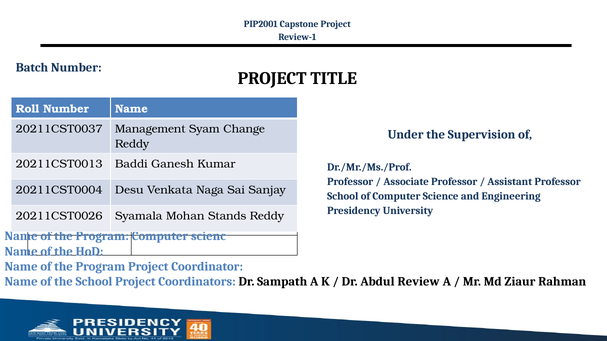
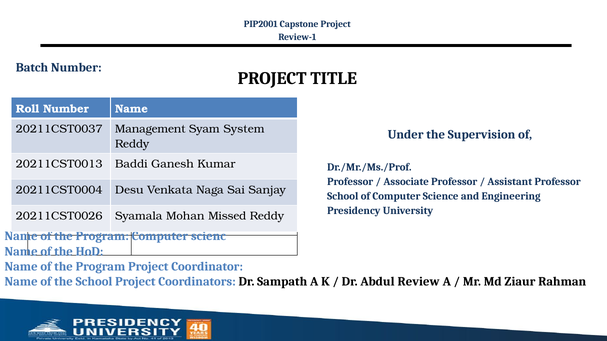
Change: Change -> System
Stands: Stands -> Missed
